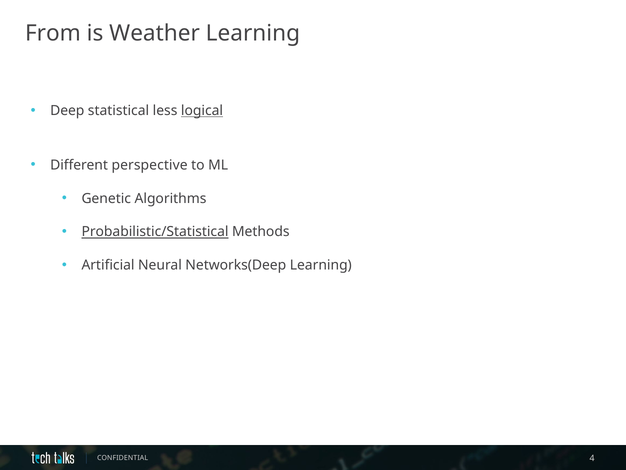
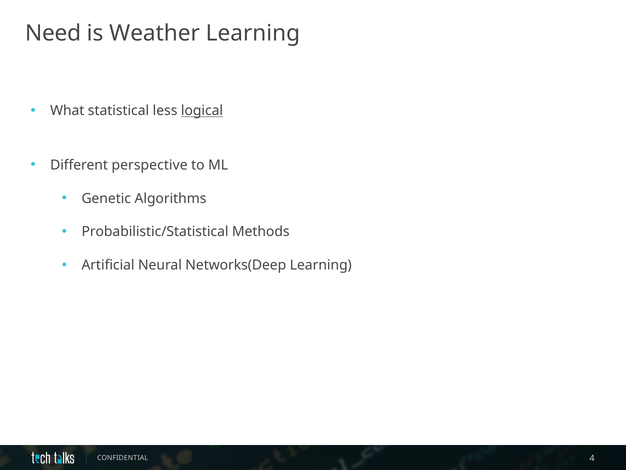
From: From -> Need
Deep: Deep -> What
Probabilistic/Statistical underline: present -> none
